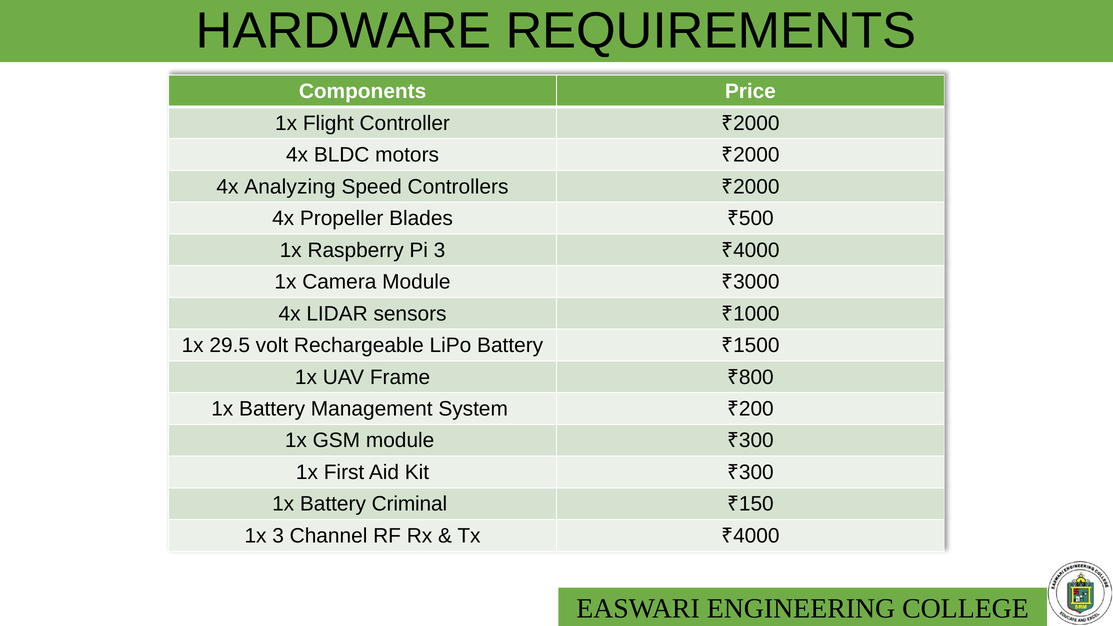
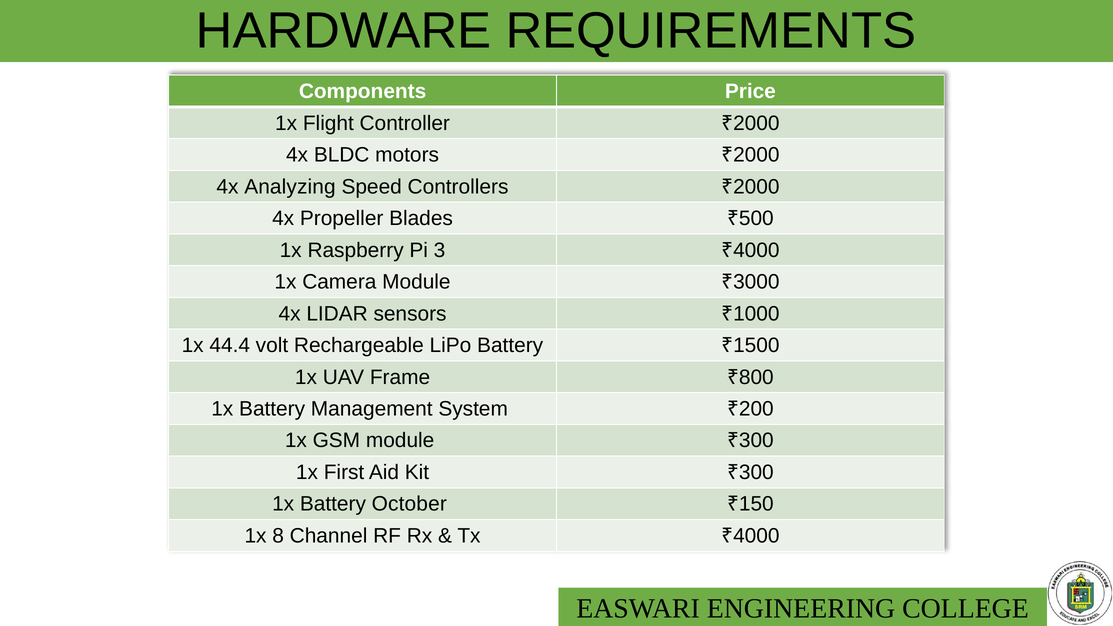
29.5: 29.5 -> 44.4
Criminal: Criminal -> October
1x 3: 3 -> 8
